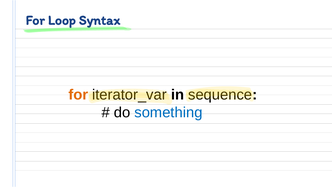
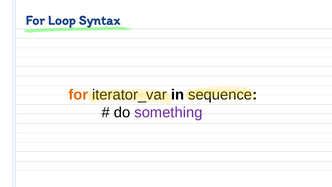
something colour: blue -> purple
